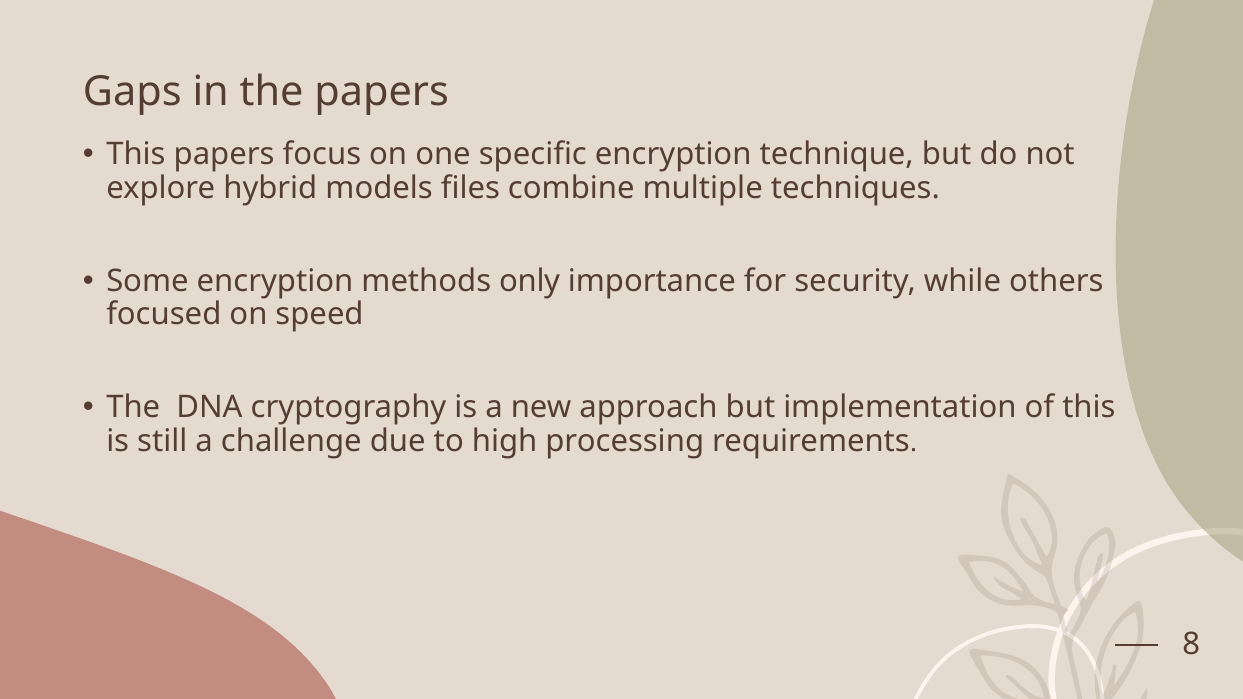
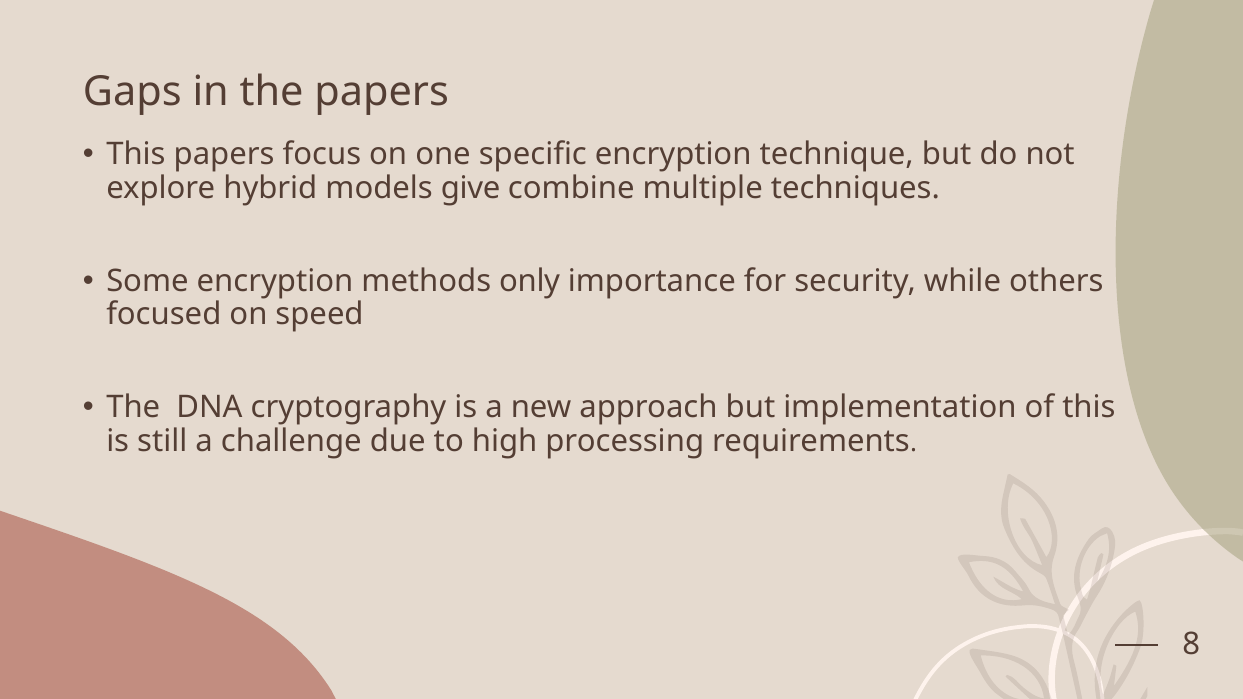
files: files -> give
